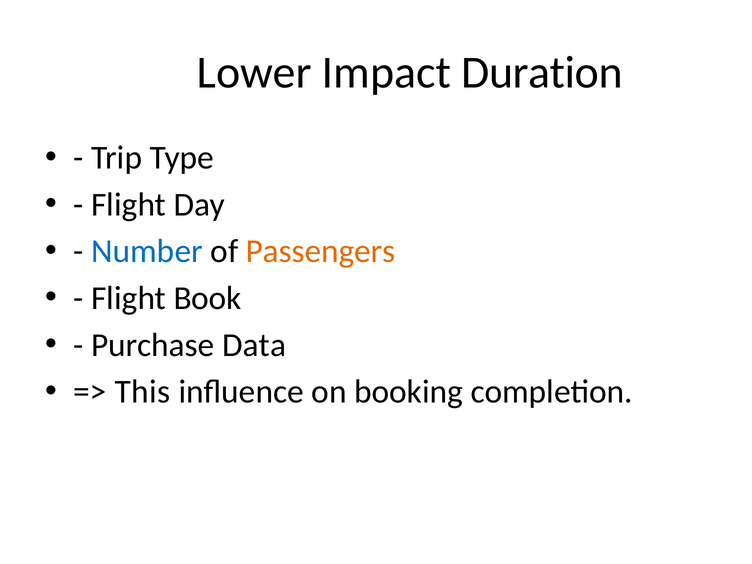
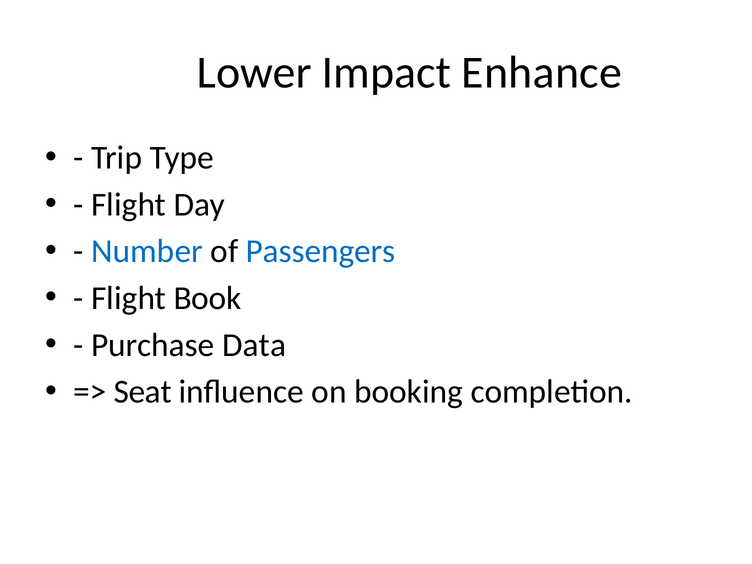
Duration: Duration -> Enhance
Passengers colour: orange -> blue
This: This -> Seat
